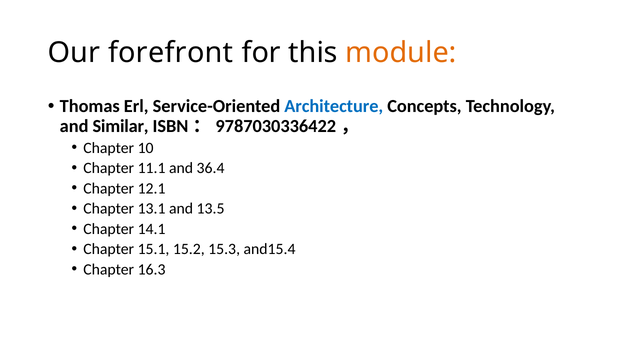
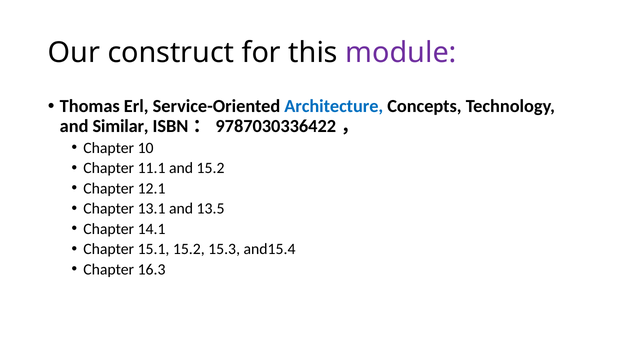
forefront: forefront -> construct
module colour: orange -> purple
and 36.4: 36.4 -> 15.2
